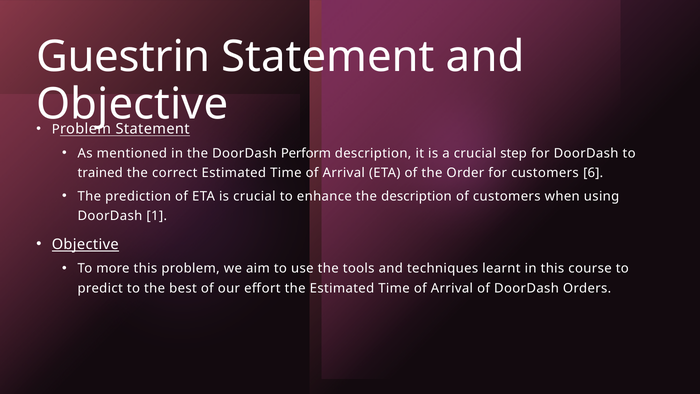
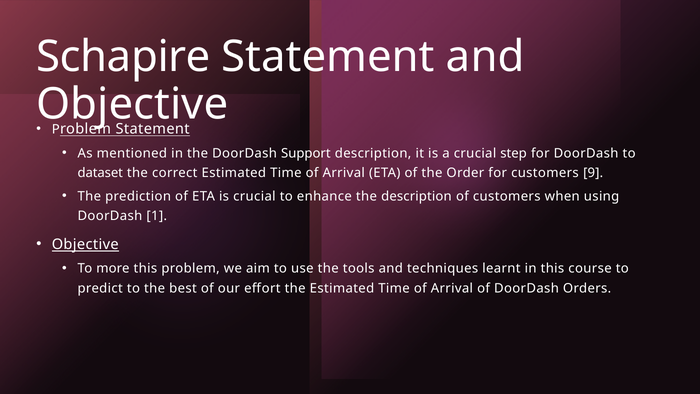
Guestrin: Guestrin -> Schapire
Perform: Perform -> Support
trained: trained -> dataset
6: 6 -> 9
